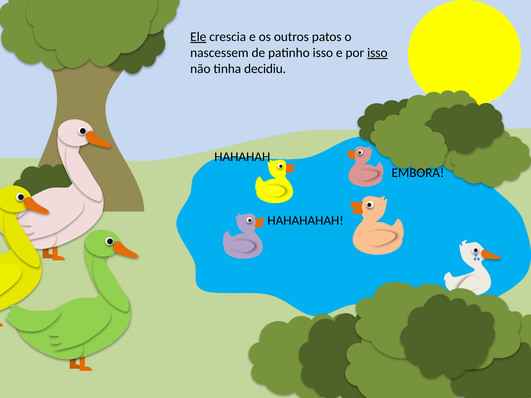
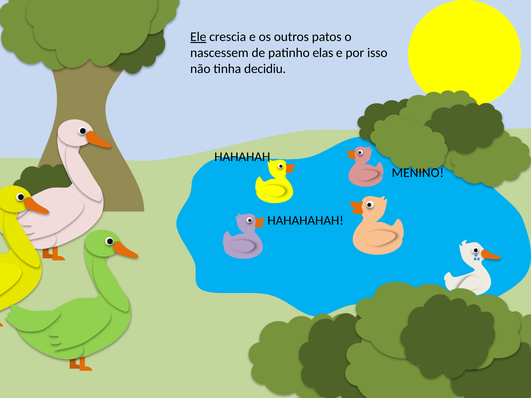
patinho isso: isso -> elas
isso at (377, 53) underline: present -> none
EMBORA: EMBORA -> MENINO
